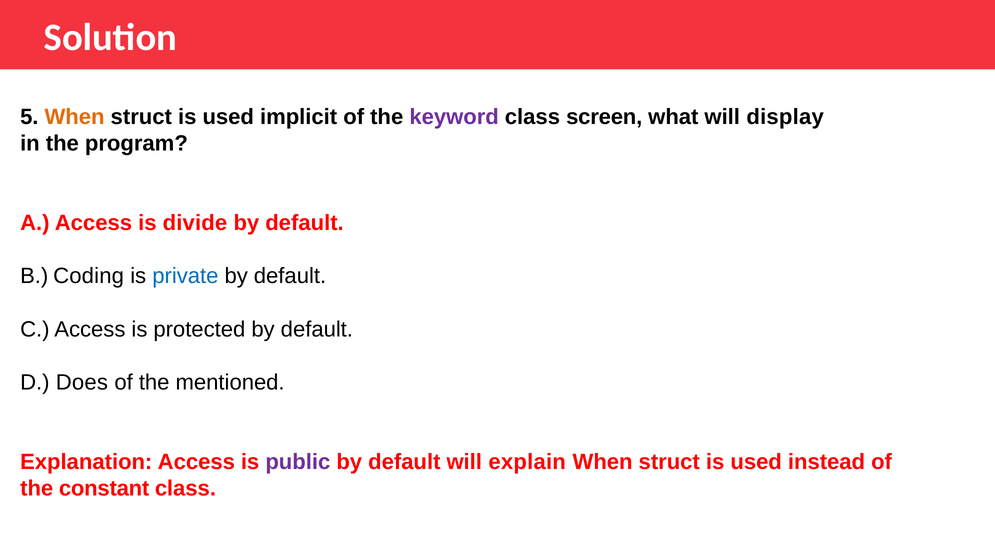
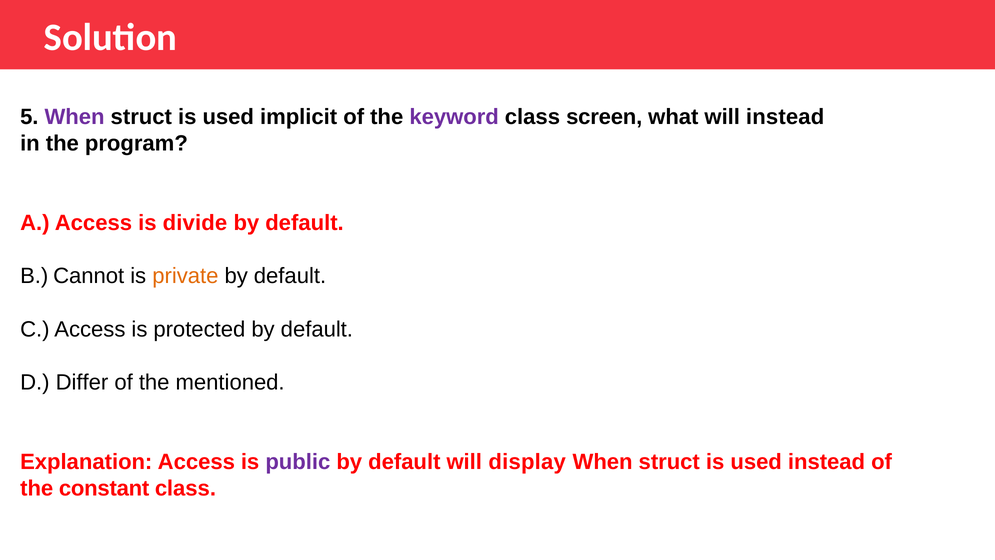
When at (75, 117) colour: orange -> purple
will display: display -> instead
Coding: Coding -> Cannot
private colour: blue -> orange
Does: Does -> Differ
explain: explain -> display
